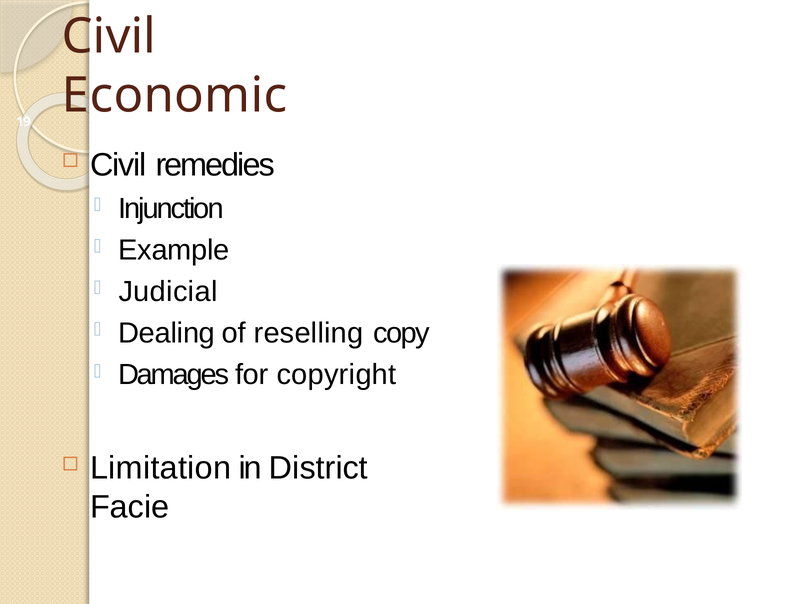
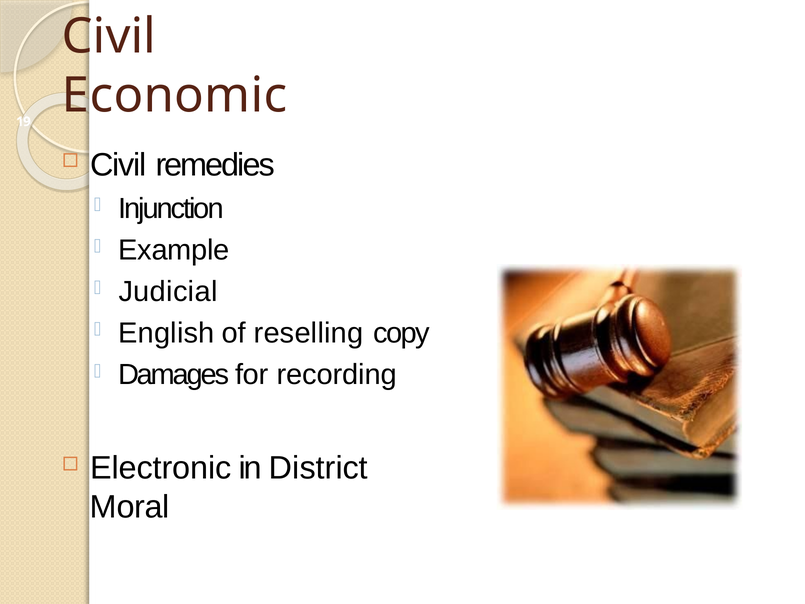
Dealing: Dealing -> English
copyright: copyright -> recording
Limitation: Limitation -> Electronic
Facie: Facie -> Moral
